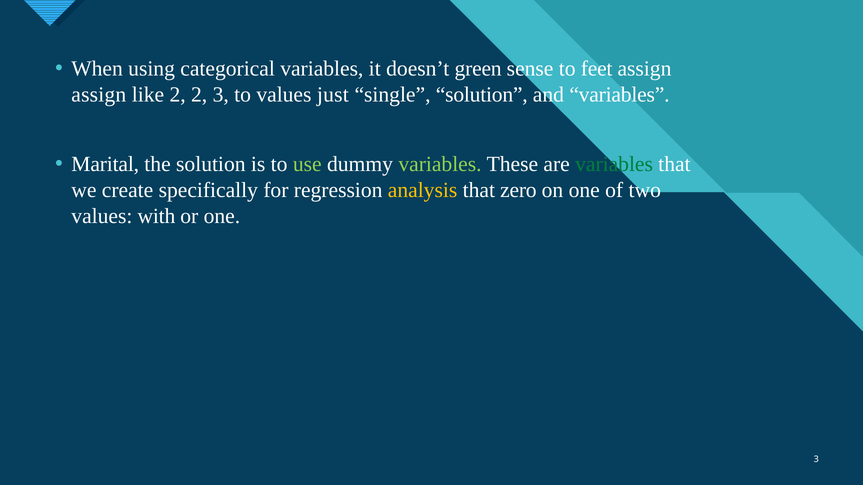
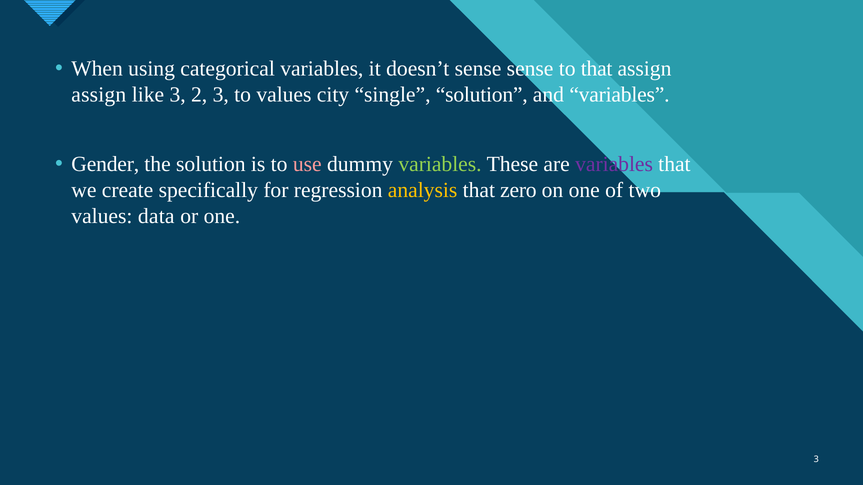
green at (478, 69): green -> sense
to feet: feet -> that
like 2: 2 -> 3
just: just -> city
Marital: Marital -> Gender
use colour: light green -> pink
variables at (614, 164) colour: green -> purple
with: with -> data
